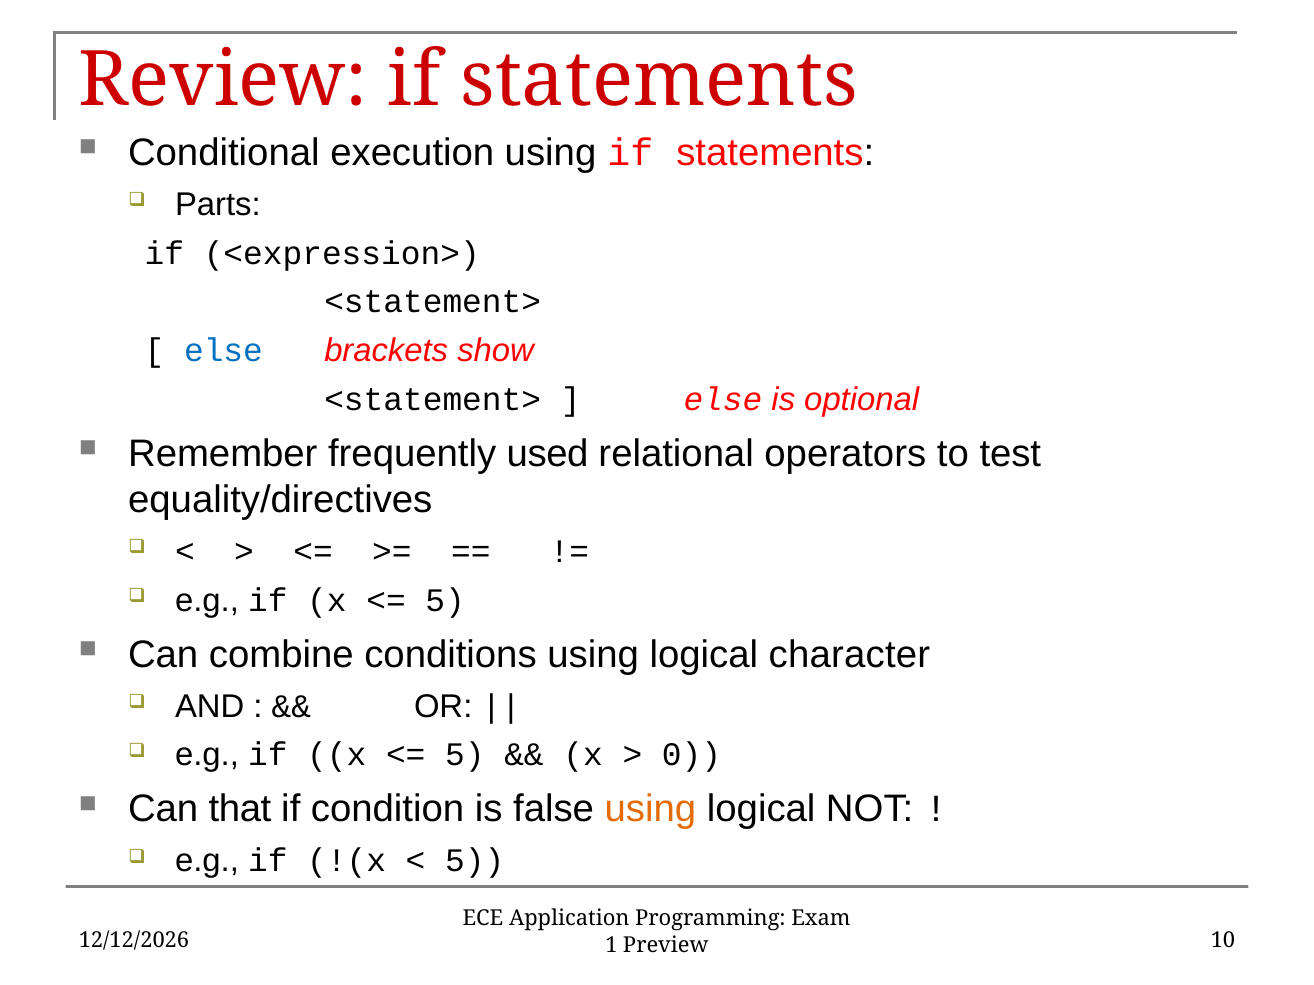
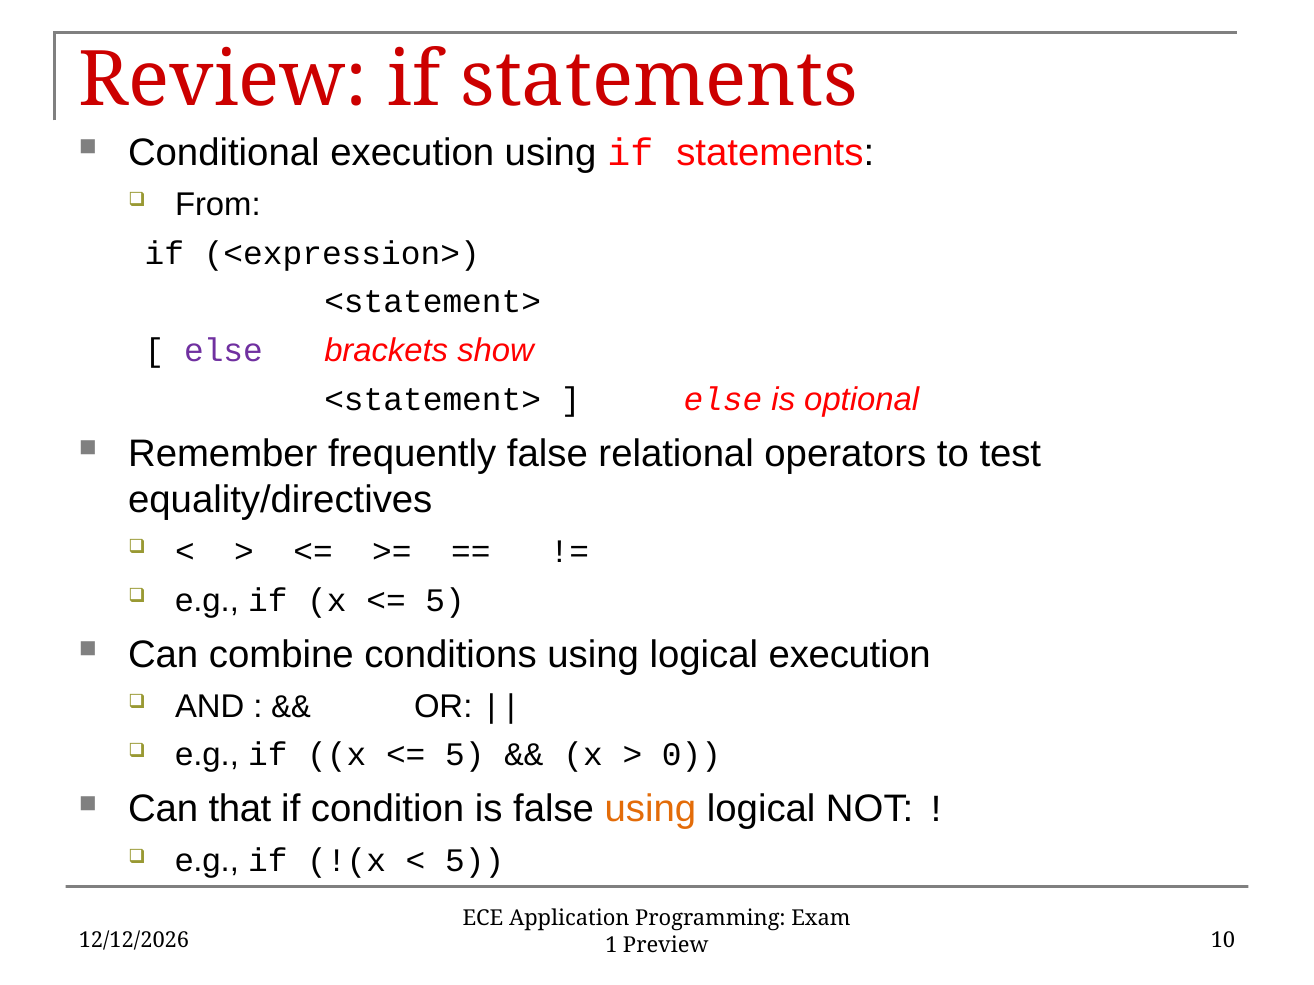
Parts: Parts -> From
else at (223, 351) colour: blue -> purple
frequently used: used -> false
logical character: character -> execution
